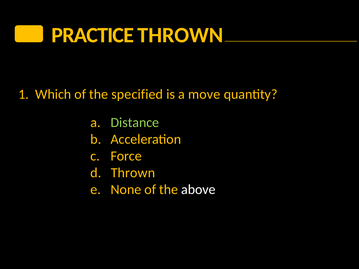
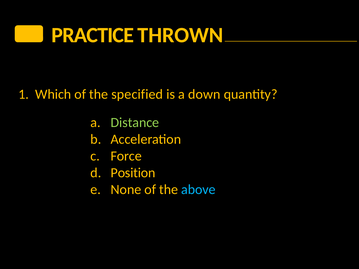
move: move -> down
Thrown at (133, 173): Thrown -> Position
above colour: white -> light blue
